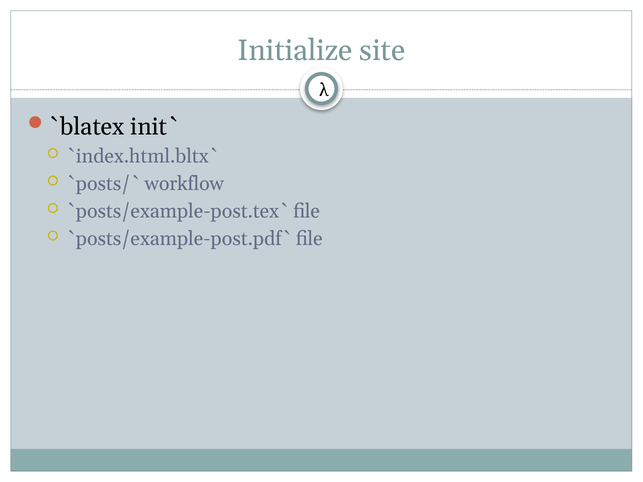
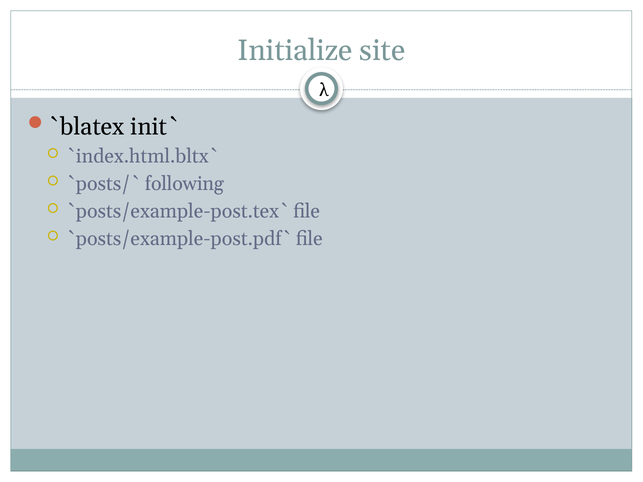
workflow: workflow -> following
